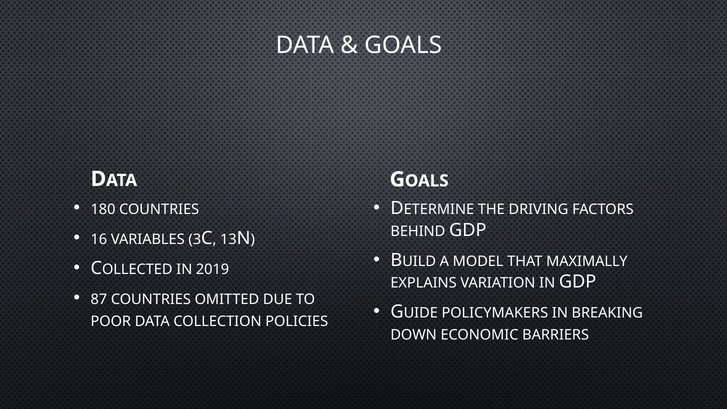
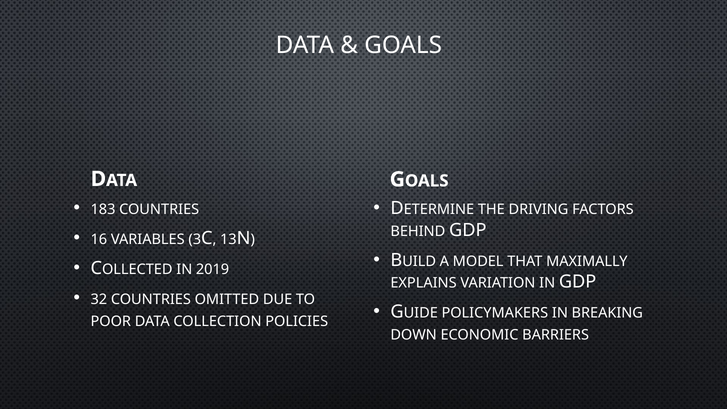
180: 180 -> 183
87: 87 -> 32
